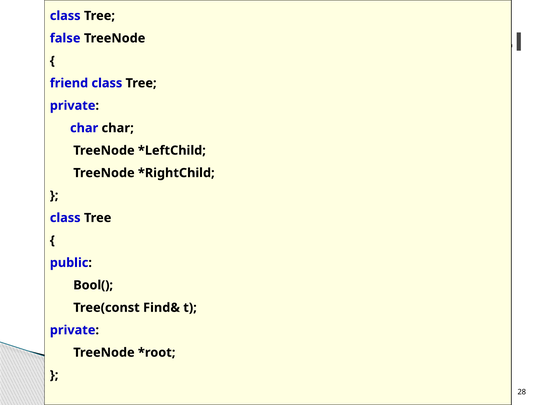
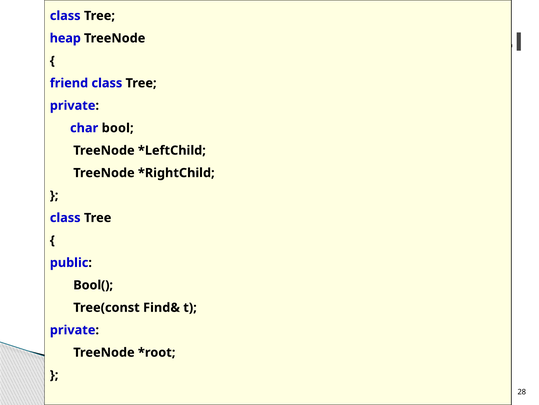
false: false -> heap
char char: char -> bool
